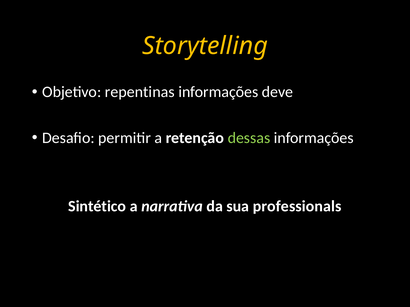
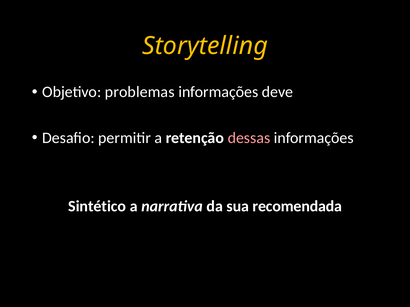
repentinas: repentinas -> problemas
dessas colour: light green -> pink
professionals: professionals -> recomendada
